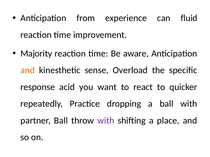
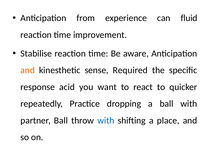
Majority: Majority -> Stabilise
Overload: Overload -> Required
with at (106, 121) colour: purple -> blue
